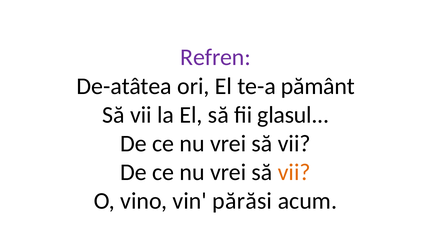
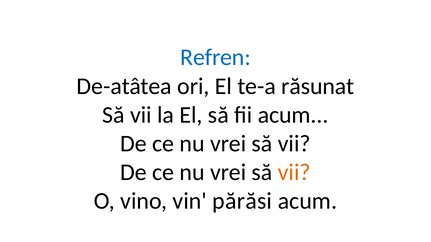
Refren colour: purple -> blue
pământ: pământ -> răsunat
fii glasul: glasul -> acum
